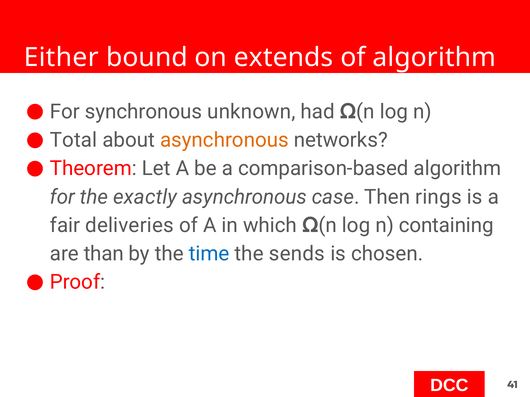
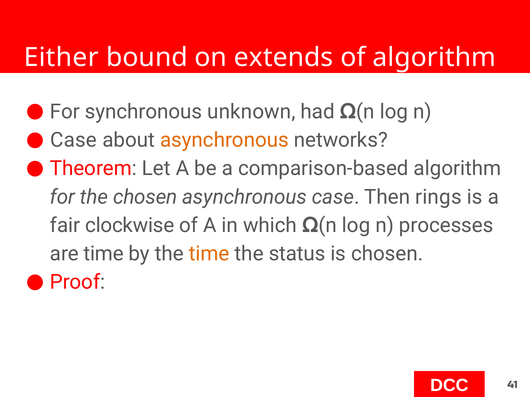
Total at (74, 140): Total -> Case
the exactly: exactly -> chosen
deliveries: deliveries -> clockwise
containing: containing -> processes
are than: than -> time
time at (209, 254) colour: blue -> orange
sends: sends -> status
